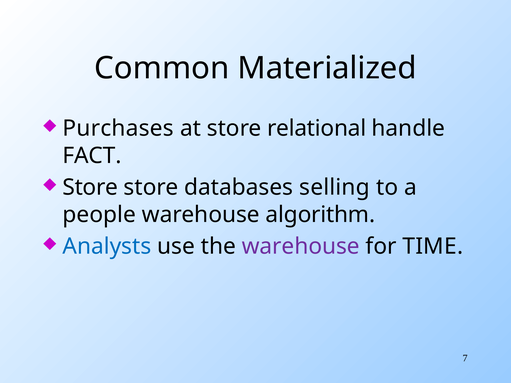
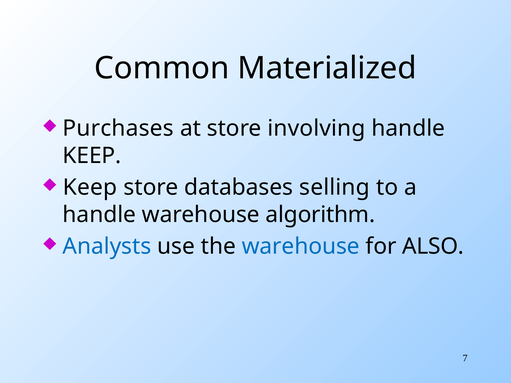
relational: relational -> involving
FACT at (92, 156): FACT -> KEEP
Store at (90, 188): Store -> Keep
people at (99, 215): people -> handle
warehouse at (301, 247) colour: purple -> blue
TIME: TIME -> ALSO
